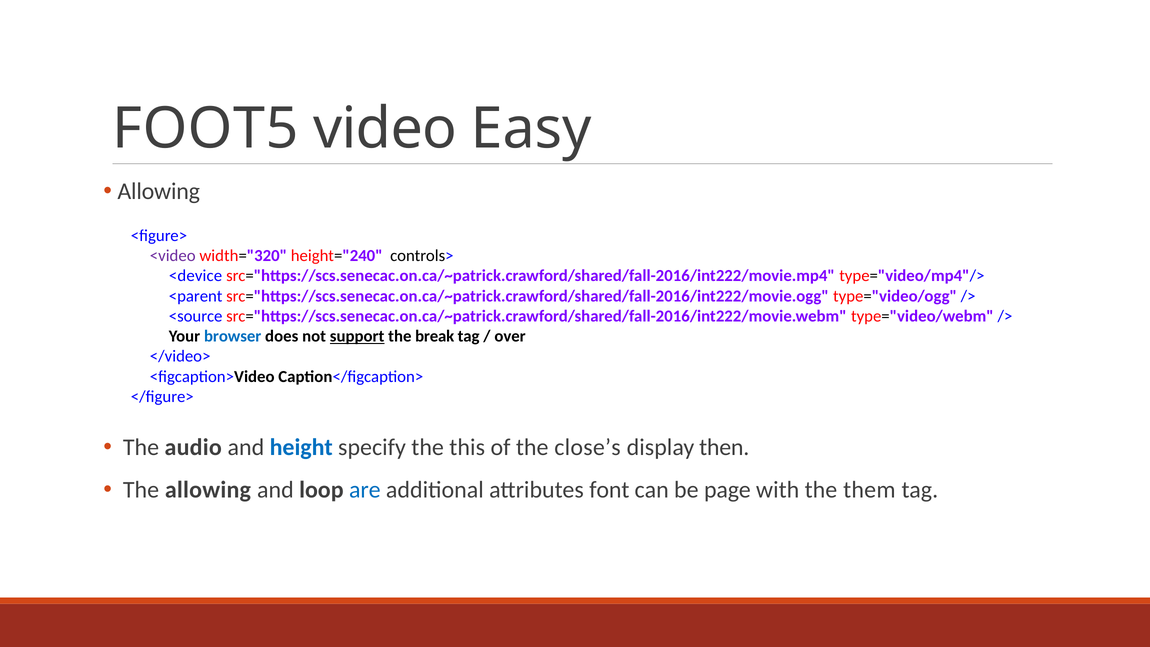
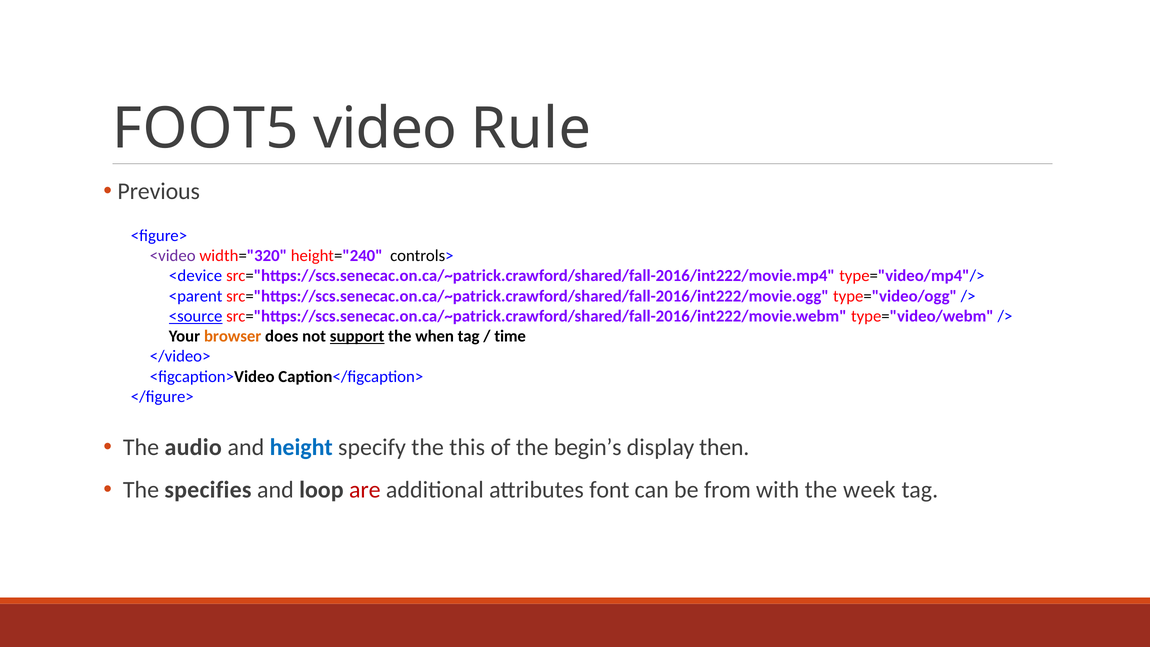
Easy: Easy -> Rule
Allowing at (159, 191): Allowing -> Previous
<source underline: none -> present
browser colour: blue -> orange
break: break -> when
over: over -> time
close’s: close’s -> begin’s
The allowing: allowing -> specifies
are colour: blue -> red
page: page -> from
them: them -> week
